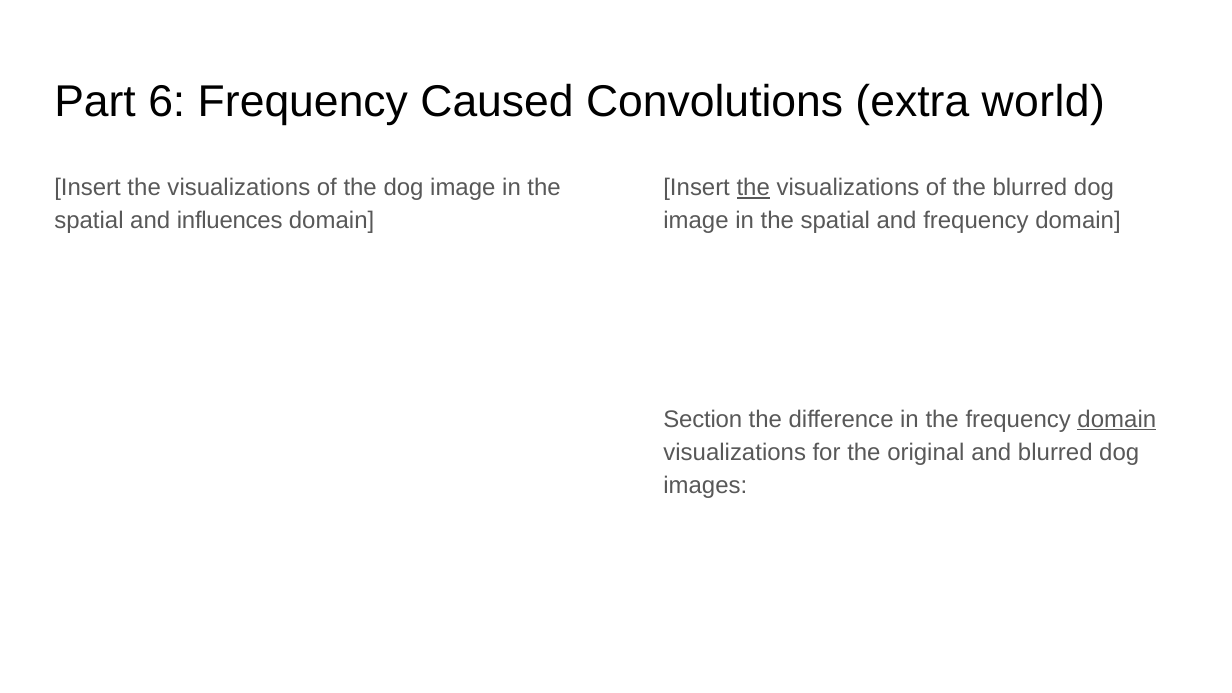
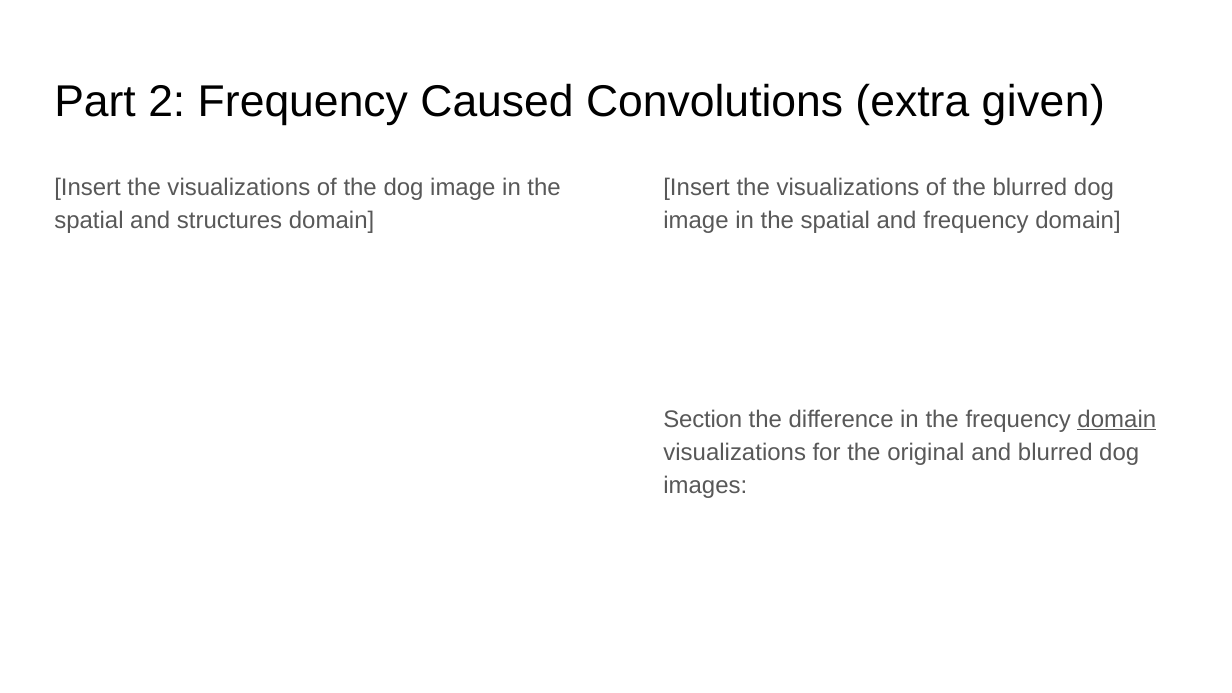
6: 6 -> 2
world: world -> given
the at (753, 188) underline: present -> none
influences: influences -> structures
